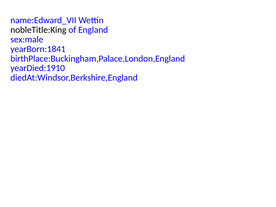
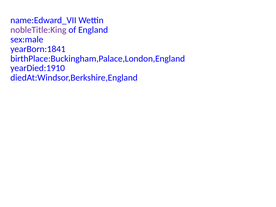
nobleTitle:King colour: black -> purple
